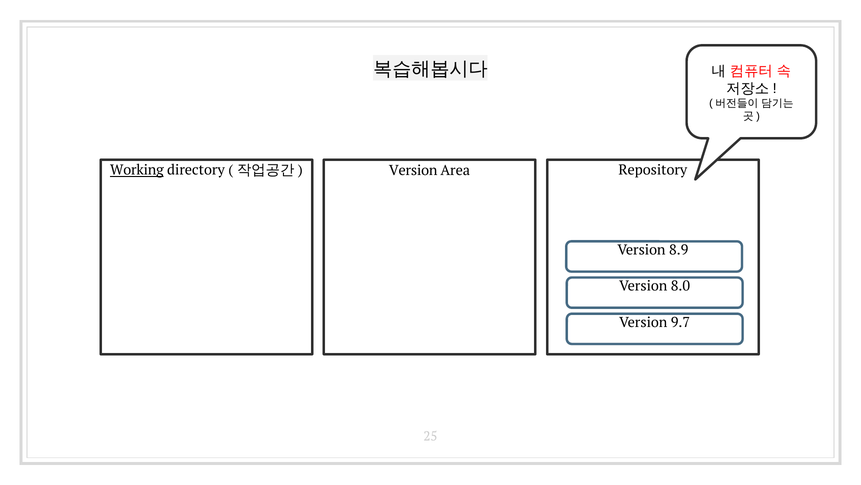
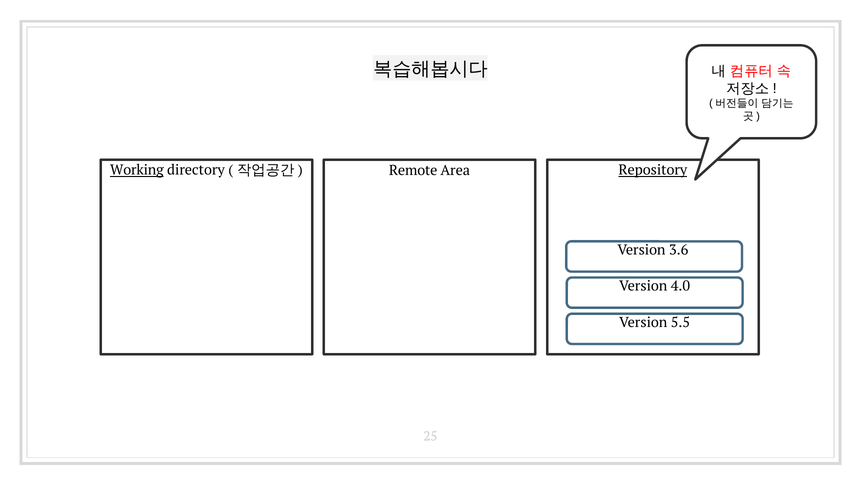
Version at (413, 170): Version -> Remote
Repository underline: none -> present
8.9: 8.9 -> 3.6
8.0: 8.0 -> 4.0
9.7: 9.7 -> 5.5
